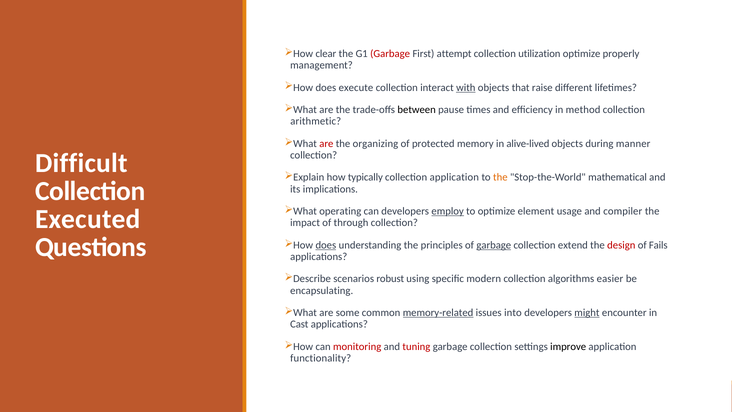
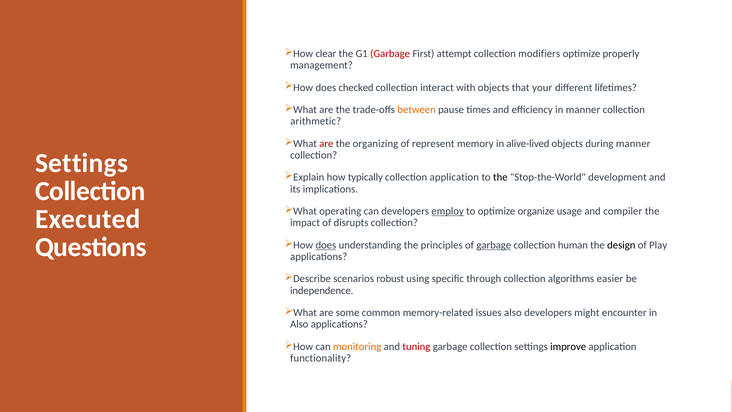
utilization: utilization -> modifiers
execute: execute -> checked
with underline: present -> none
raise: raise -> your
between colour: black -> orange
in method: method -> manner
protected: protected -> represent
Difficult at (82, 163): Difficult -> Settings
the at (500, 177) colour: orange -> black
mathematical: mathematical -> development
element: element -> organize
through: through -> disrupts
extend: extend -> human
design colour: red -> black
Fails: Fails -> Play
modern: modern -> through
encapsulating: encapsulating -> independence
memory-related underline: present -> none
issues into: into -> also
might underline: present -> none
Cast at (299, 324): Cast -> Also
monitoring colour: red -> orange
